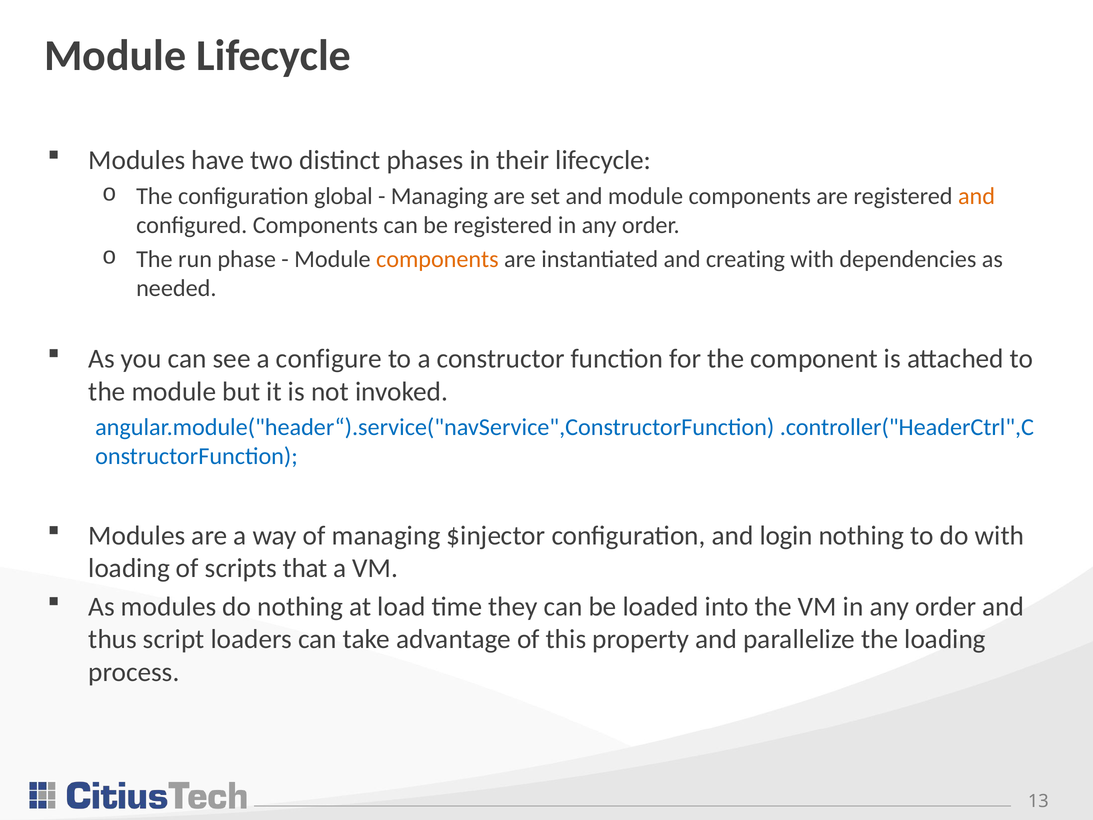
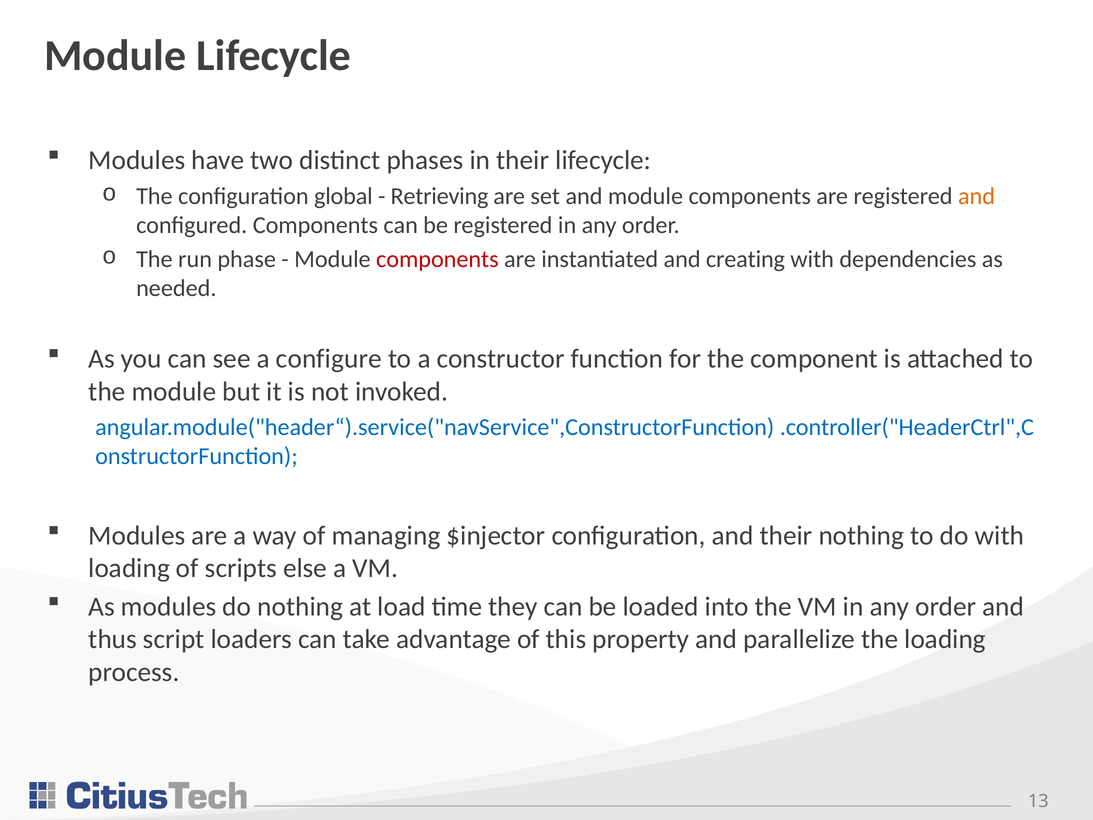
Managing at (439, 196): Managing -> Retrieving
components at (437, 259) colour: orange -> red
and login: login -> their
that: that -> else
